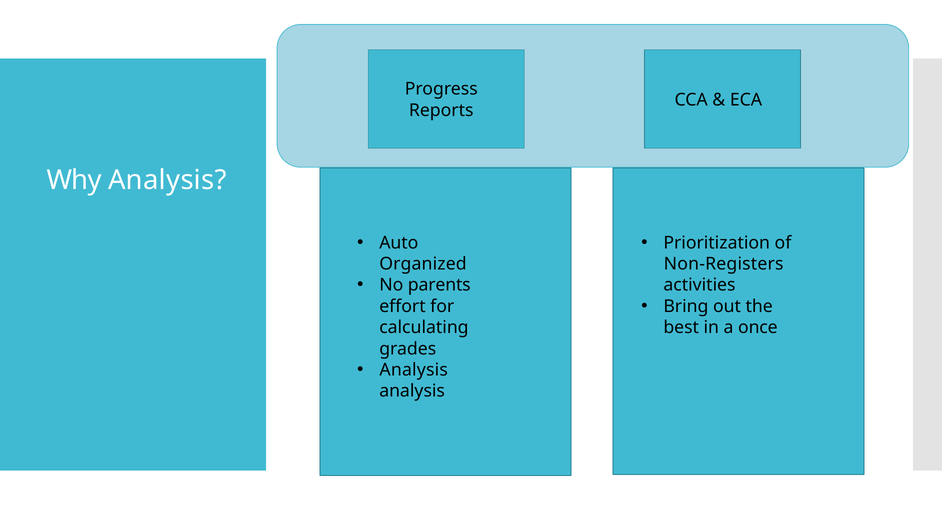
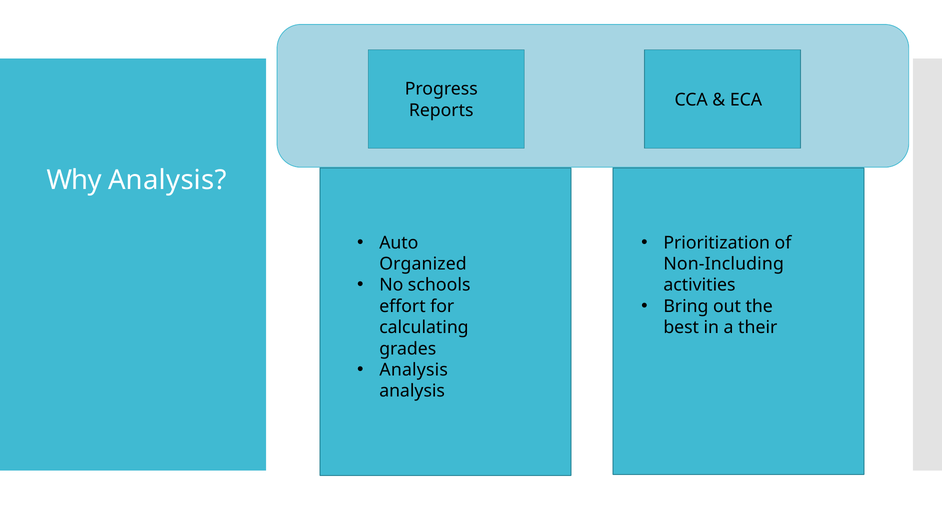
Non-Registers: Non-Registers -> Non-Including
parents: parents -> schools
once: once -> their
